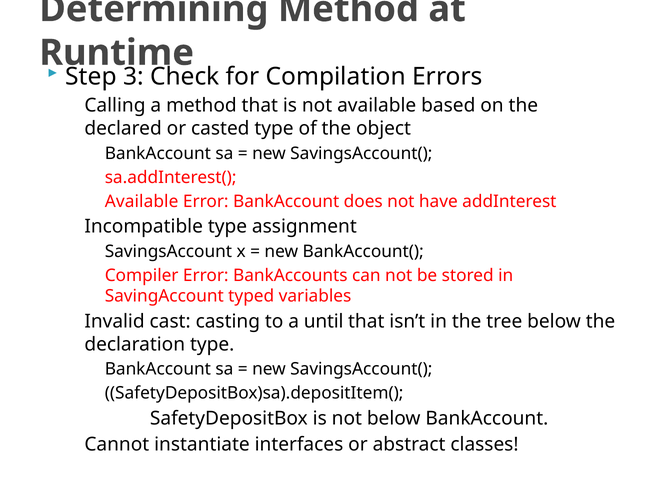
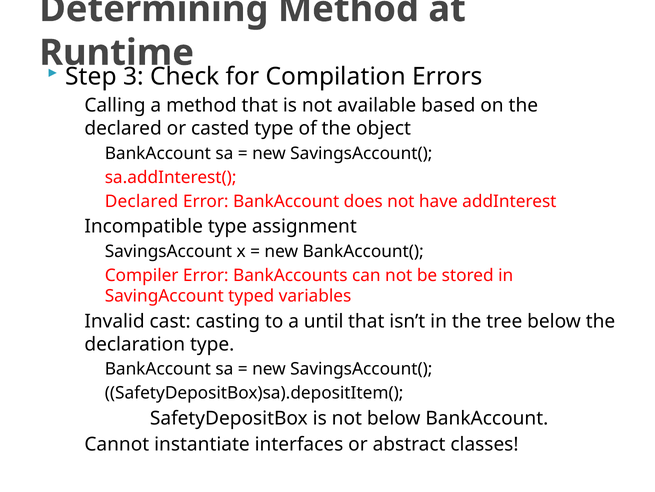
Available at (142, 201): Available -> Declared
